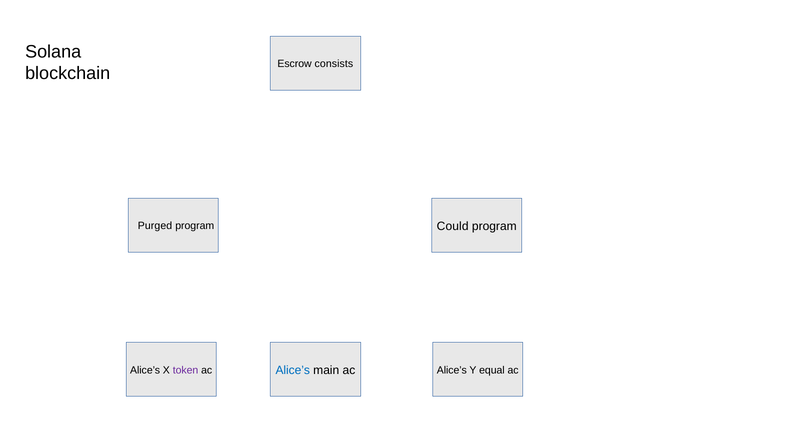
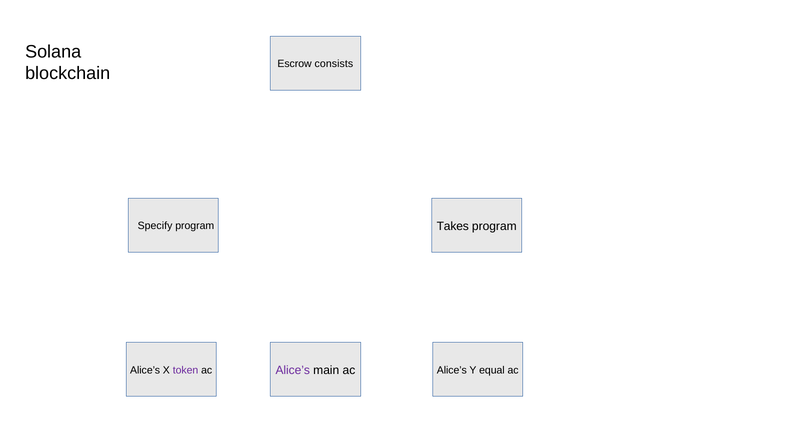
Purged: Purged -> Specify
Could: Could -> Takes
Alice’s at (293, 370) colour: blue -> purple
